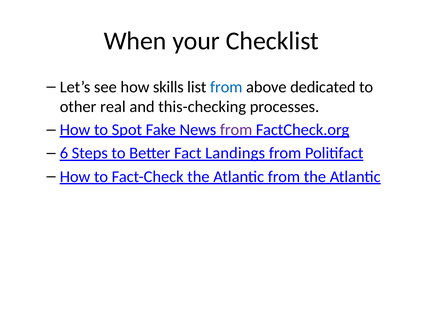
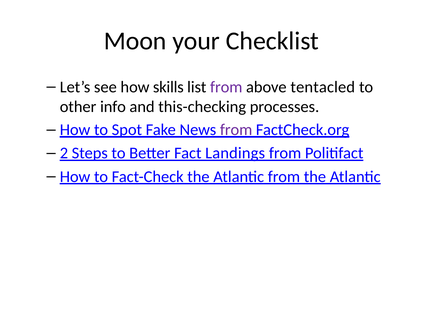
When: When -> Moon
from at (226, 87) colour: blue -> purple
dedicated: dedicated -> tentacled
real: real -> info
6: 6 -> 2
